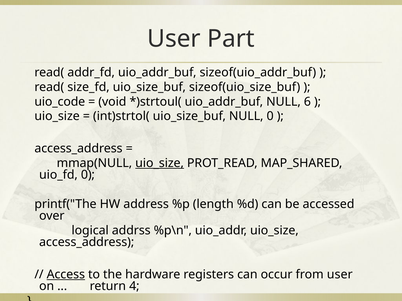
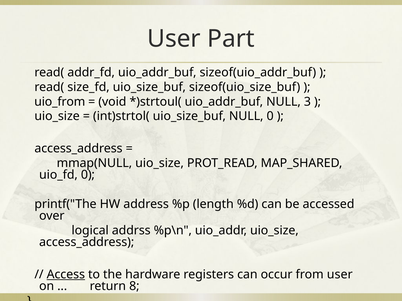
uio_code: uio_code -> uio_from
6: 6 -> 3
uio_size at (160, 163) underline: present -> none
4: 4 -> 8
